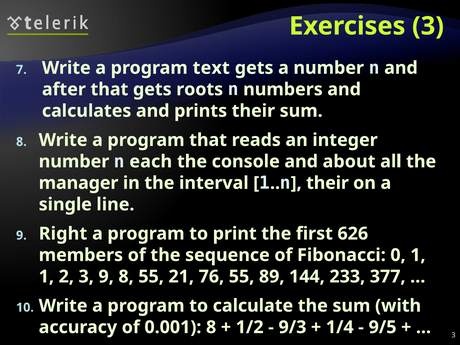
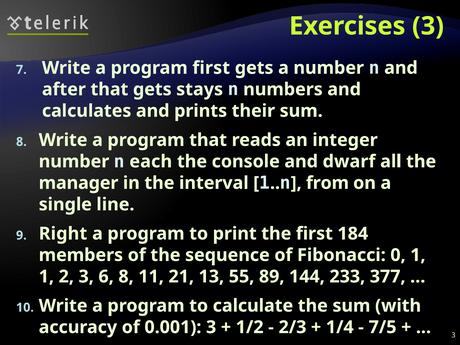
program text: text -> first
roots: roots -> stays
about: about -> dwarf
their at (328, 183): their -> from
626: 626 -> 184
3 9: 9 -> 6
8 55: 55 -> 11
76: 76 -> 13
0.001 8: 8 -> 3
9/3: 9/3 -> 2/3
9/5: 9/5 -> 7/5
